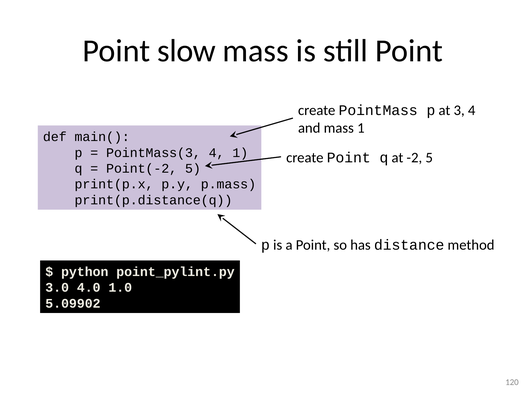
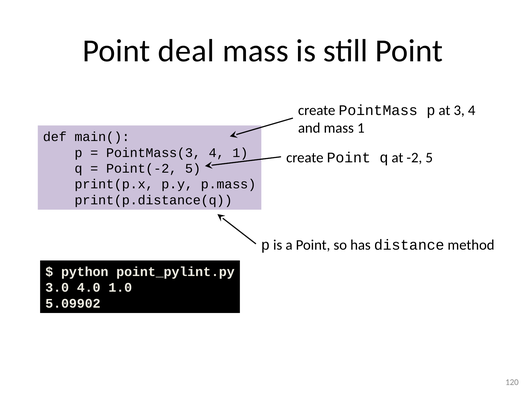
slow: slow -> deal
